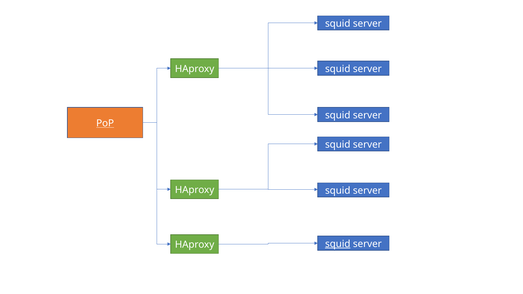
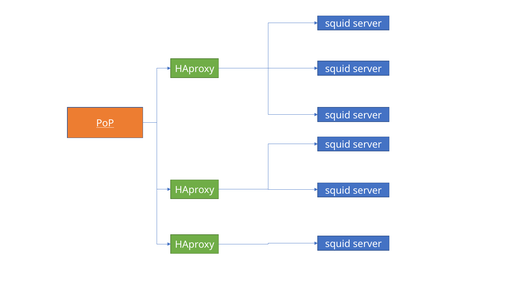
squid at (338, 244) underline: present -> none
